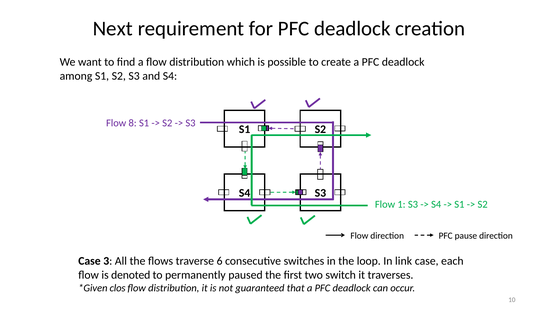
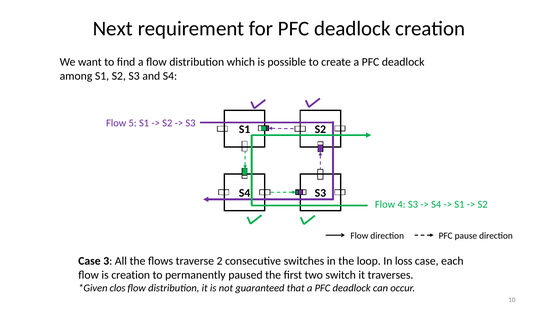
8: 8 -> 5
1: 1 -> 4
6: 6 -> 2
link: link -> loss
is denoted: denoted -> creation
